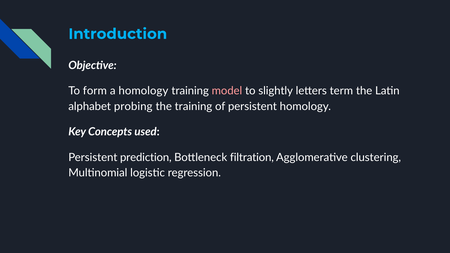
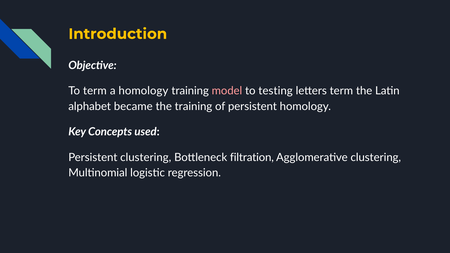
Introduction colour: light blue -> yellow
To form: form -> term
slightly: slightly -> testing
probing: probing -> became
Persistent prediction: prediction -> clustering
